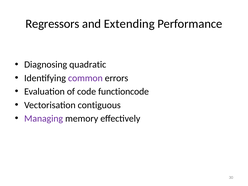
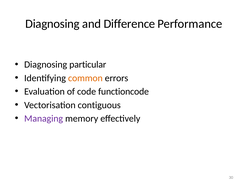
Regressors at (52, 24): Regressors -> Diagnosing
Extending: Extending -> Difference
quadratic: quadratic -> particular
common colour: purple -> orange
